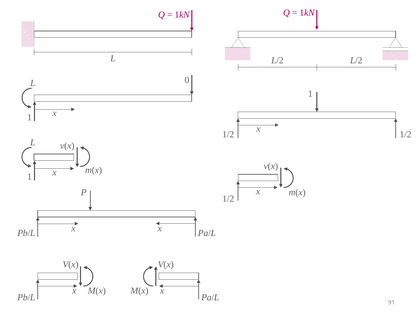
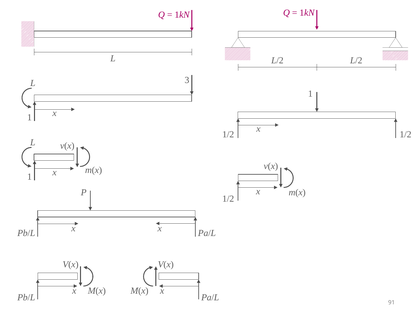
0: 0 -> 3
